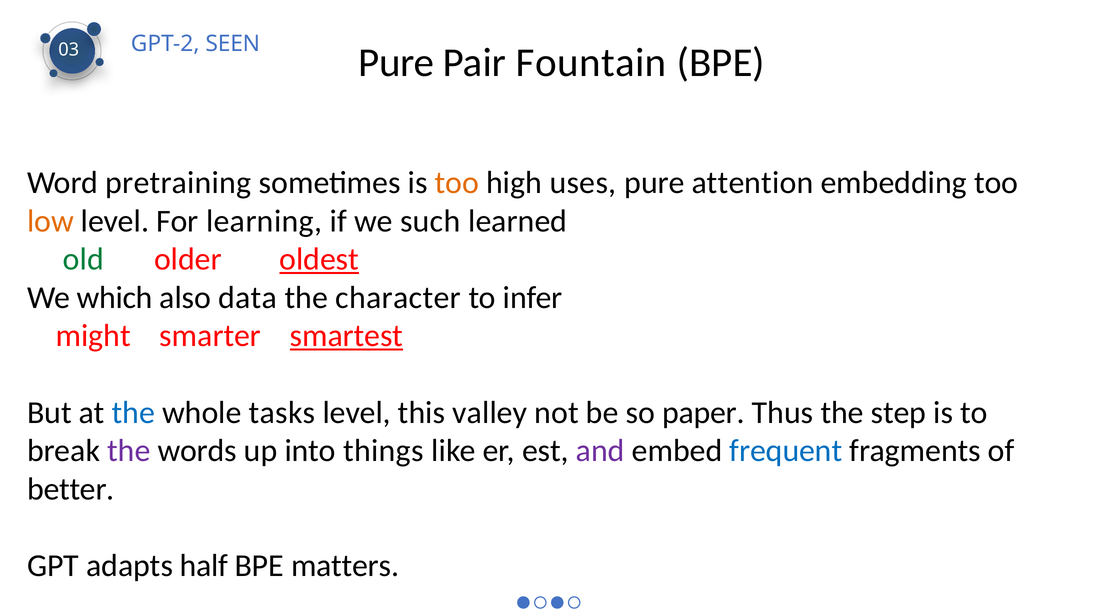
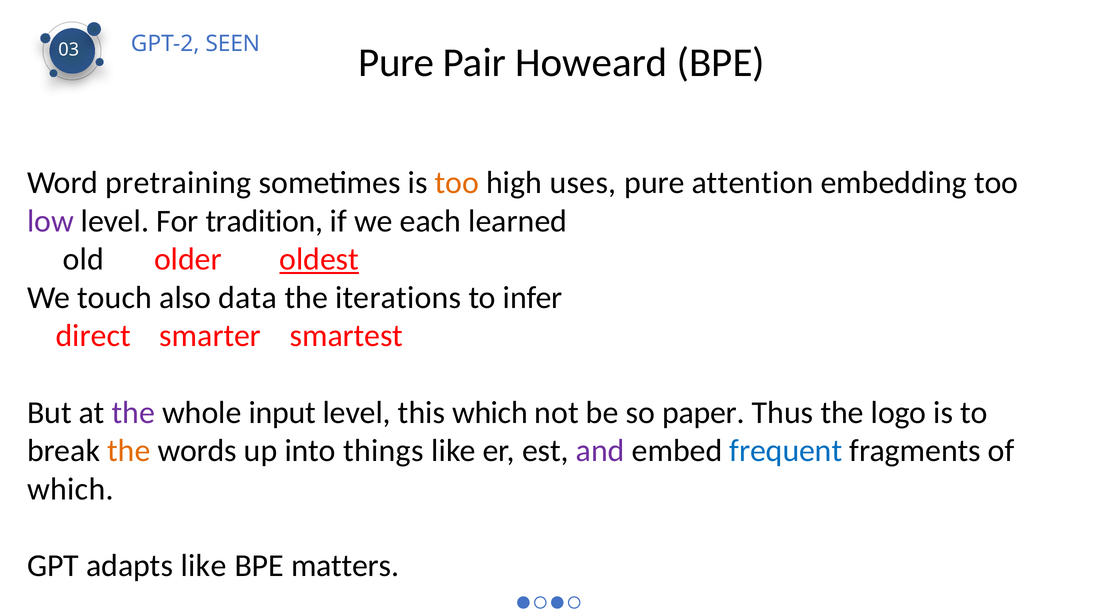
Fountain: Fountain -> Howeard
low colour: orange -> purple
learning: learning -> tradition
such: such -> each
old colour: green -> black
which: which -> touch
character: character -> iterations
might: might -> direct
smartest underline: present -> none
the at (133, 413) colour: blue -> purple
tasks: tasks -> input
this valley: valley -> which
step: step -> logo
the at (129, 451) colour: purple -> orange
better at (71, 489): better -> which
adapts half: half -> like
